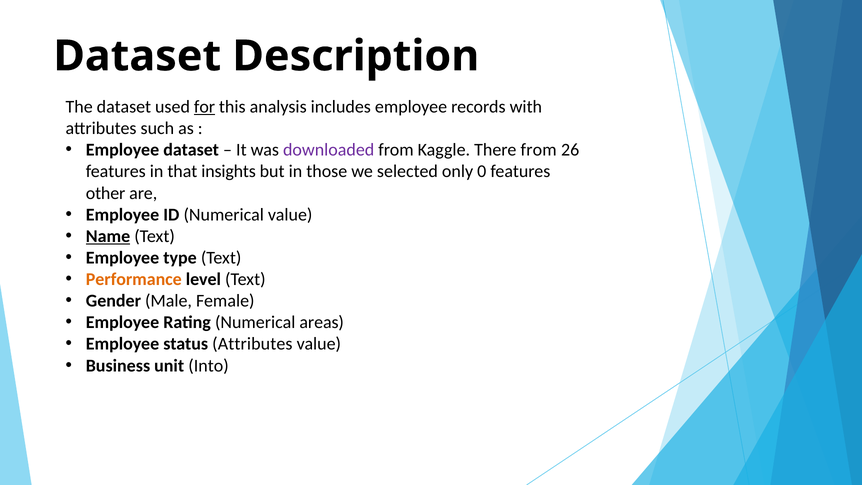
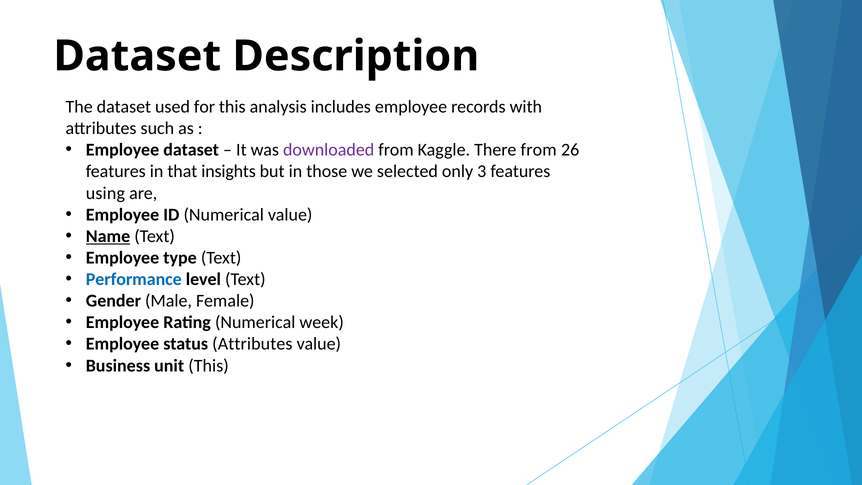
for underline: present -> none
0: 0 -> 3
other: other -> using
Performance colour: orange -> blue
areas: areas -> week
unit Into: Into -> This
